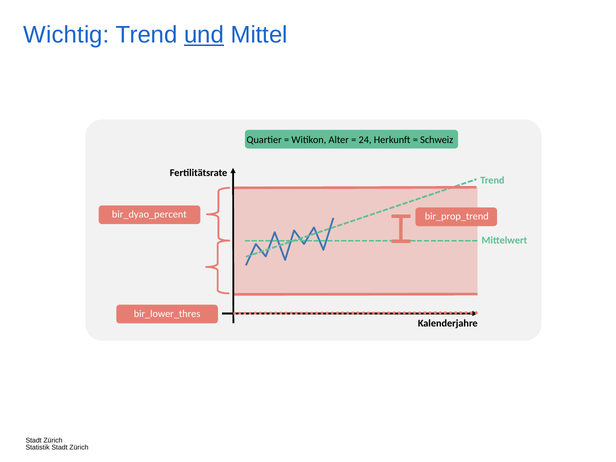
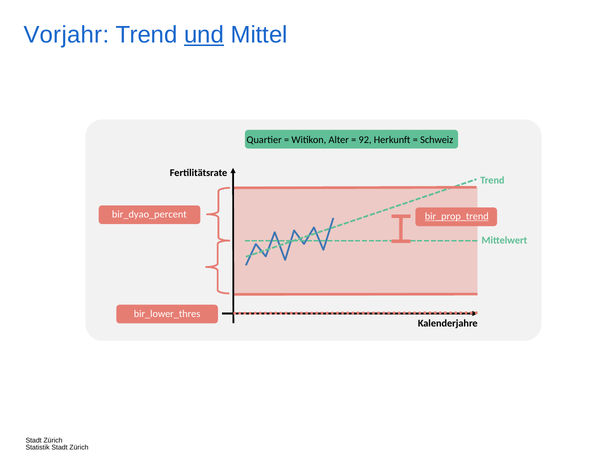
Wichtig: Wichtig -> Vorjahr
24: 24 -> 92
bir_prop_trend underline: none -> present
